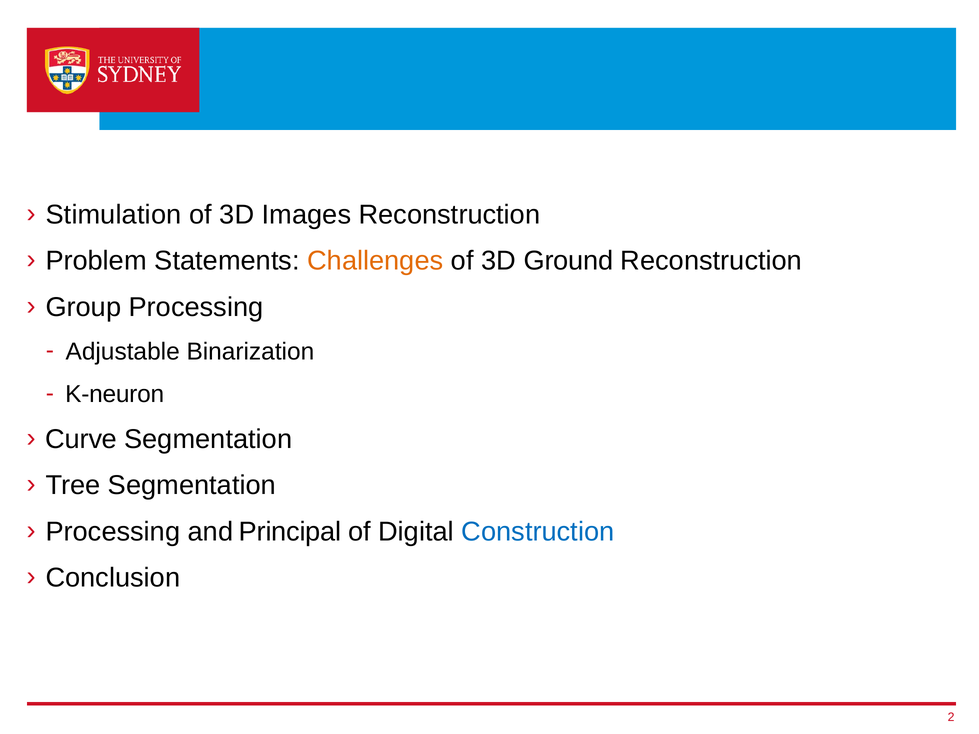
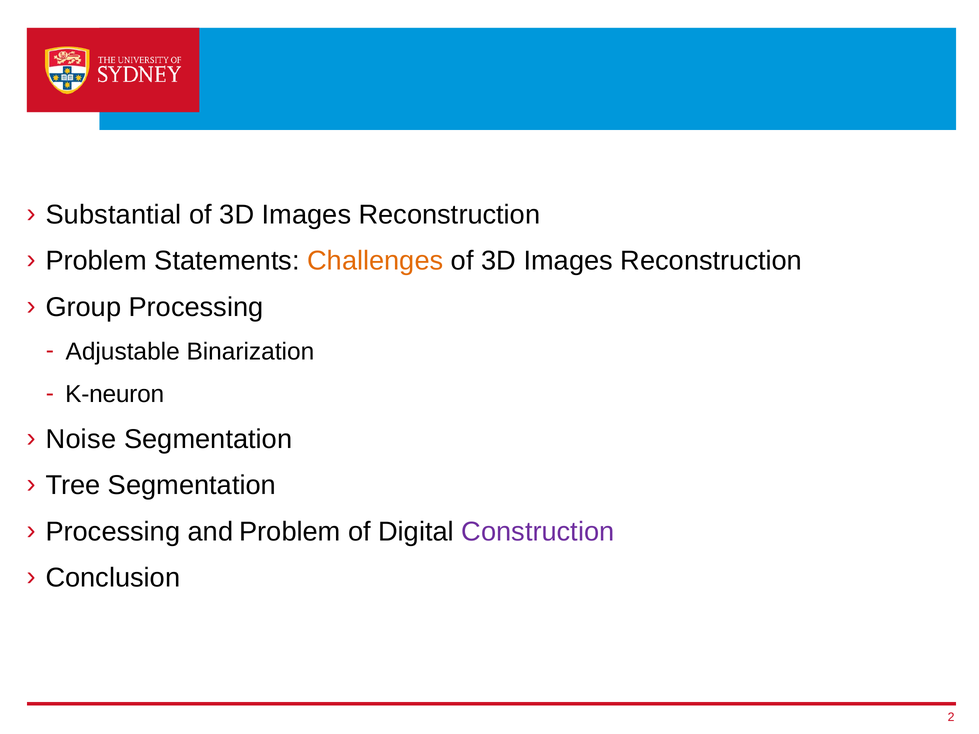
Stimulation: Stimulation -> Substantial
Ground at (568, 261): Ground -> Images
Curve: Curve -> Noise
and Principal: Principal -> Problem
Construction colour: blue -> purple
